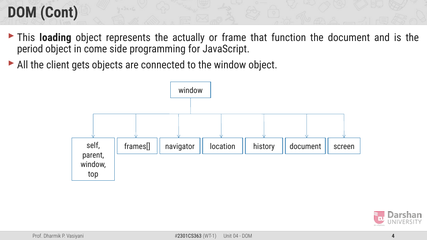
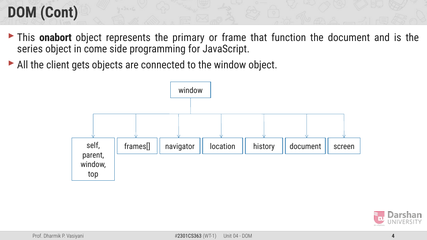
loading: loading -> onabort
actually: actually -> primary
period: period -> series
